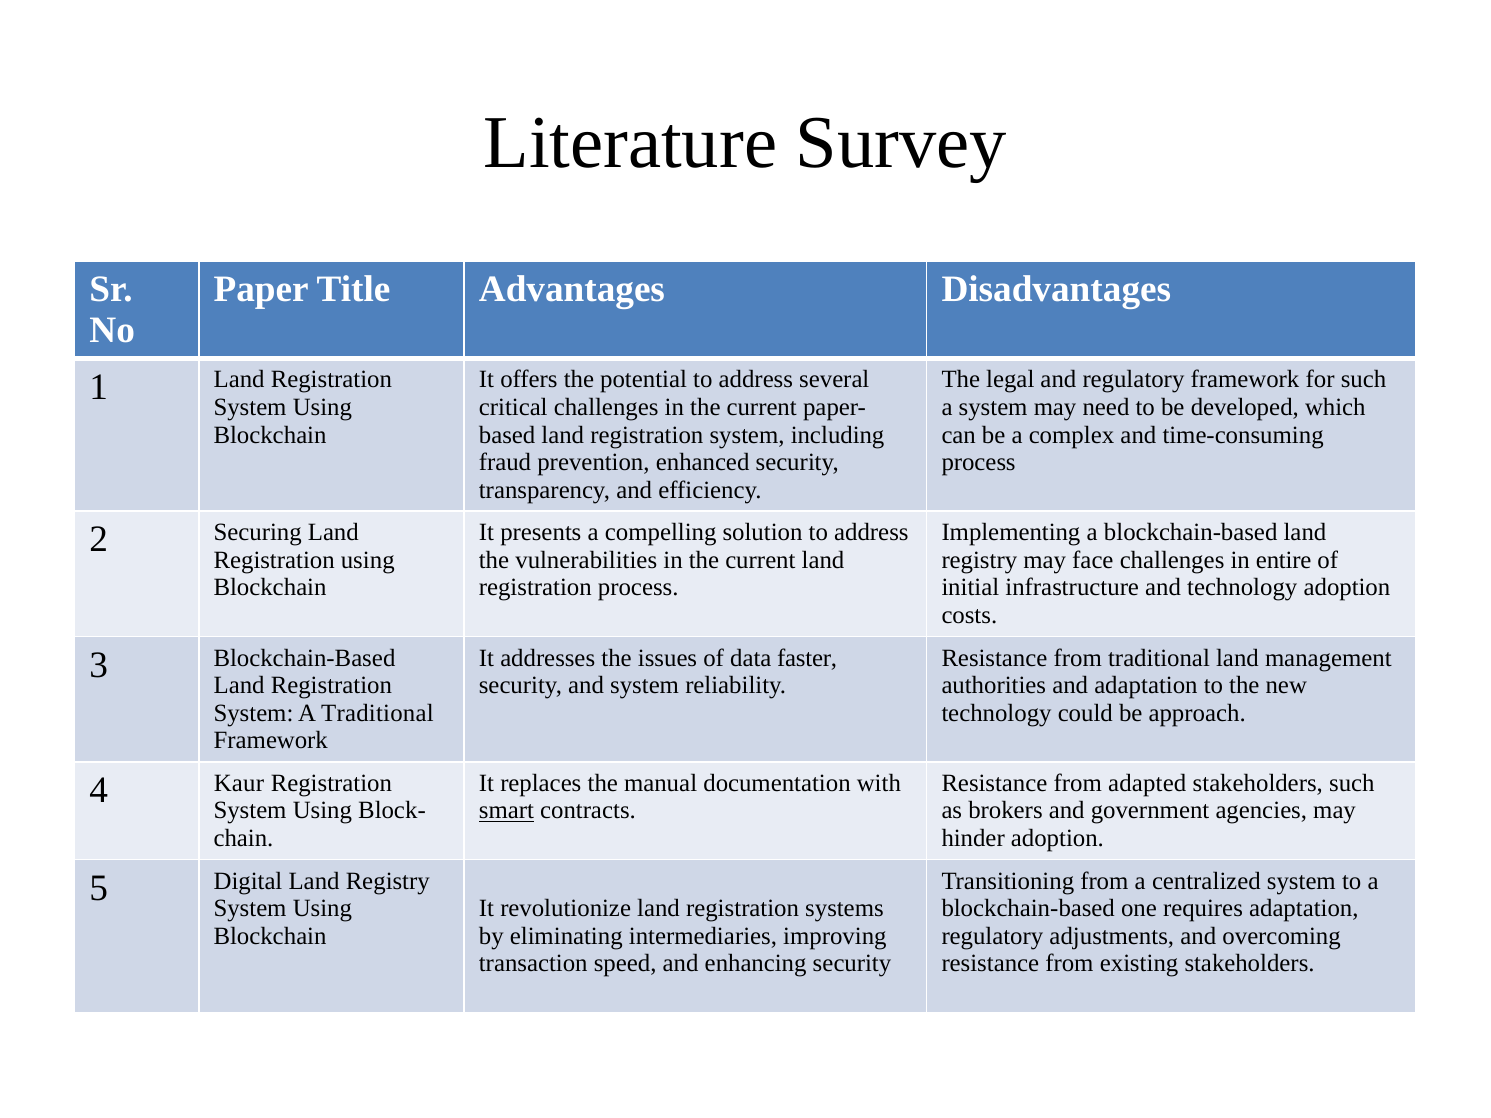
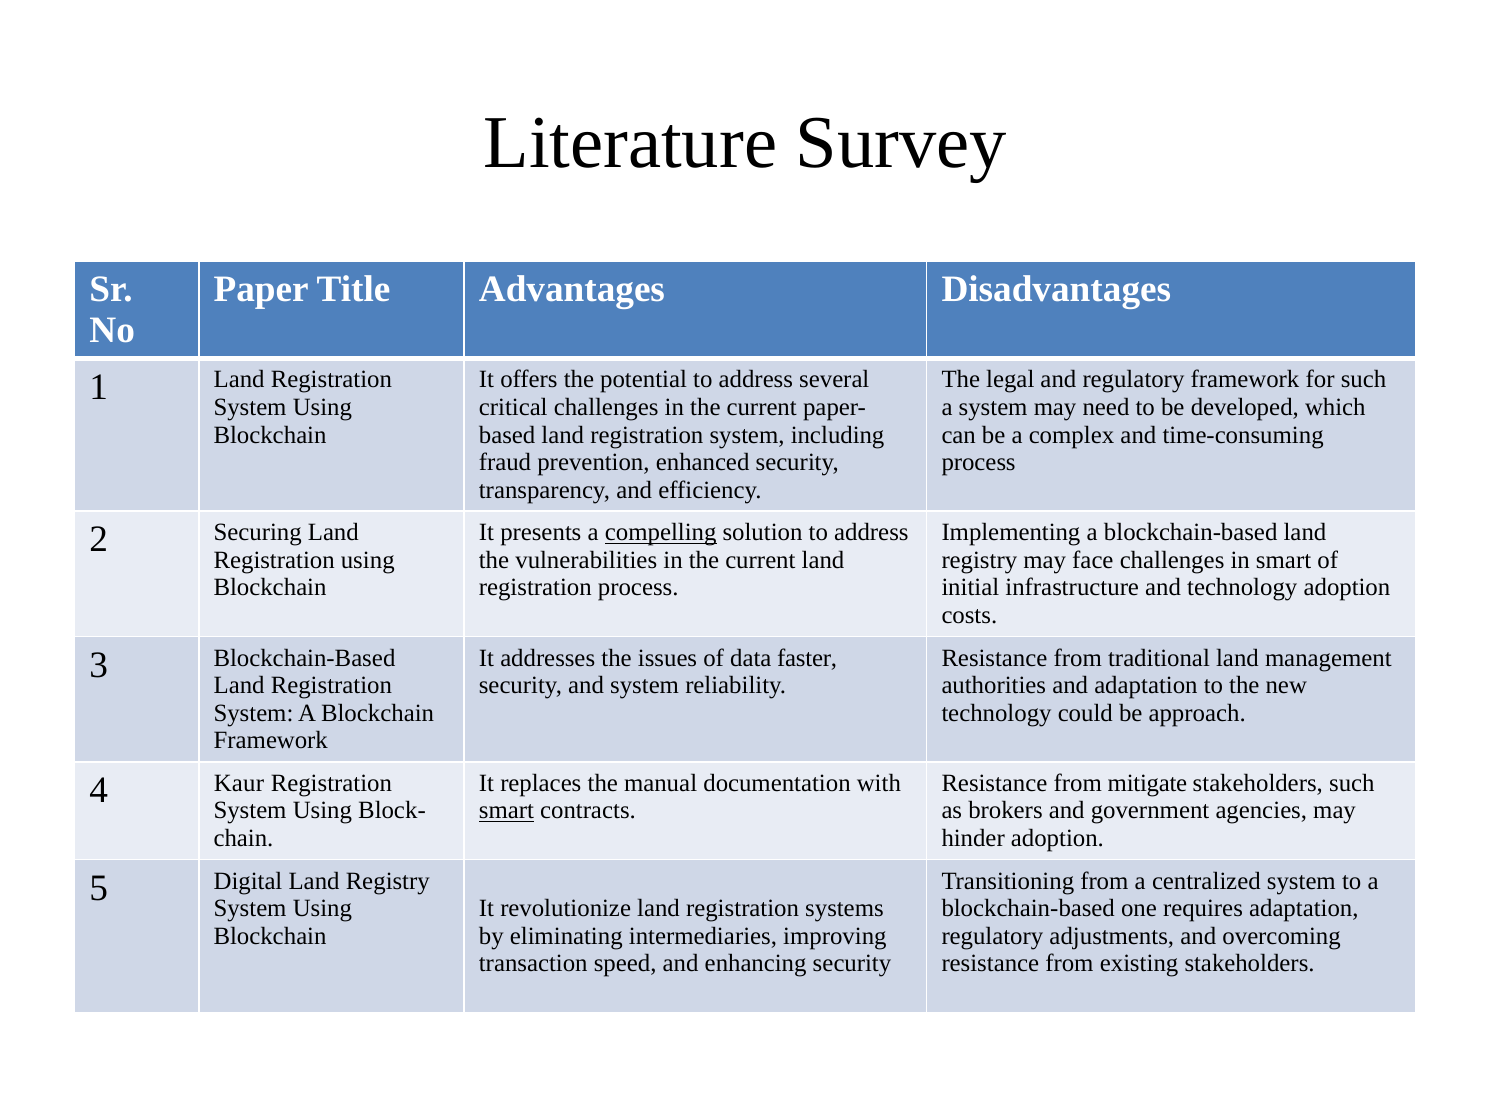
compelling underline: none -> present
in entire: entire -> smart
A Traditional: Traditional -> Blockchain
adapted: adapted -> mitigate
